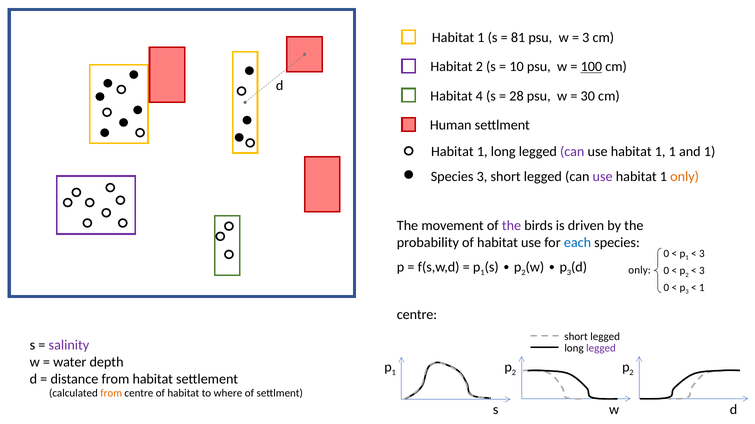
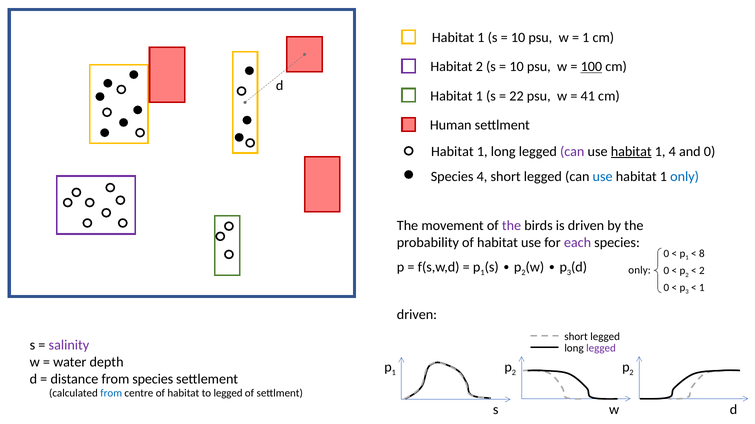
81 at (518, 38): 81 -> 10
3 at (586, 38): 3 -> 1
4 at (479, 96): 4 -> 1
28: 28 -> 22
30: 30 -> 41
habitat at (631, 152) underline: none -> present
1 1: 1 -> 4
and 1: 1 -> 0
Species 3: 3 -> 4
use at (603, 177) colour: purple -> blue
only at (685, 177) colour: orange -> blue
each colour: blue -> purple
3 at (702, 254): 3 -> 8
3 at (702, 271): 3 -> 2
centre at (417, 315): centre -> driven
from habitat: habitat -> species
from at (111, 394) colour: orange -> blue
to where: where -> legged
